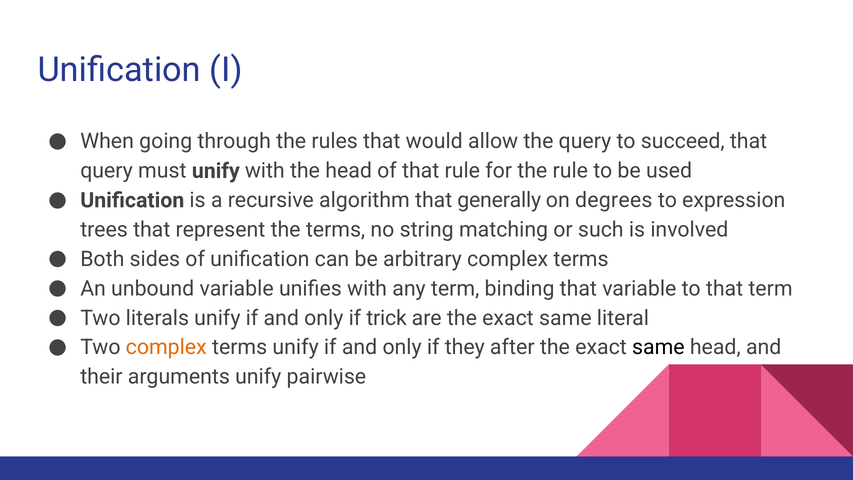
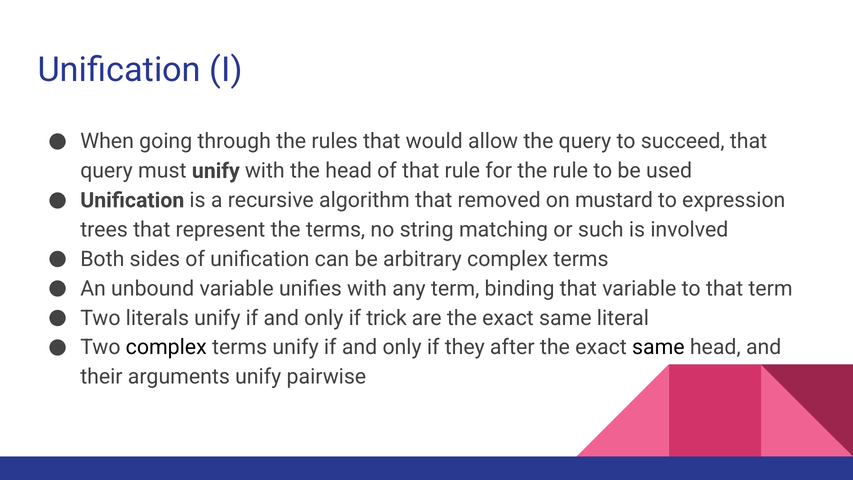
generally: generally -> removed
degrees: degrees -> mustard
complex at (166, 347) colour: orange -> black
